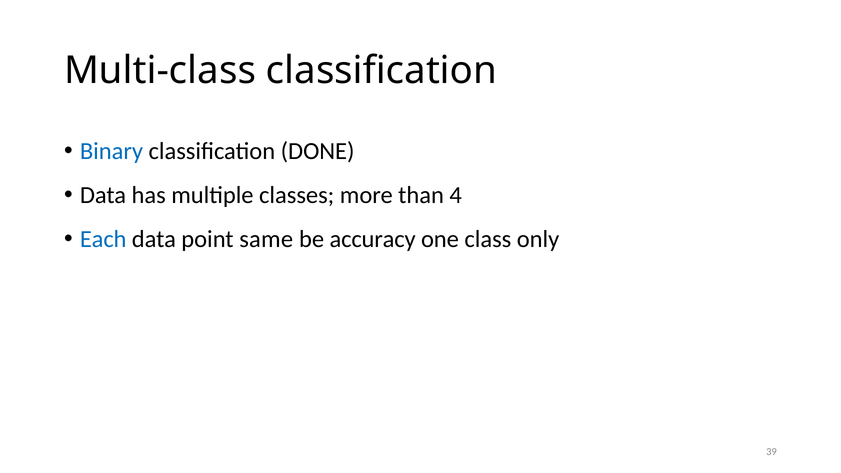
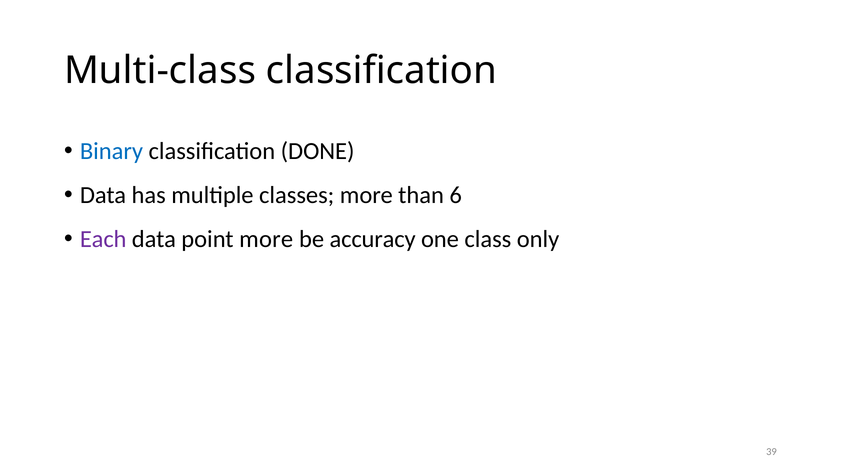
4: 4 -> 6
Each colour: blue -> purple
point same: same -> more
